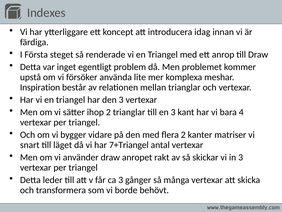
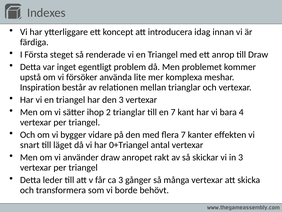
en 3: 3 -> 7
flera 2: 2 -> 7
matriser: matriser -> effekten
7+Triangel: 7+Triangel -> 0+Triangel
